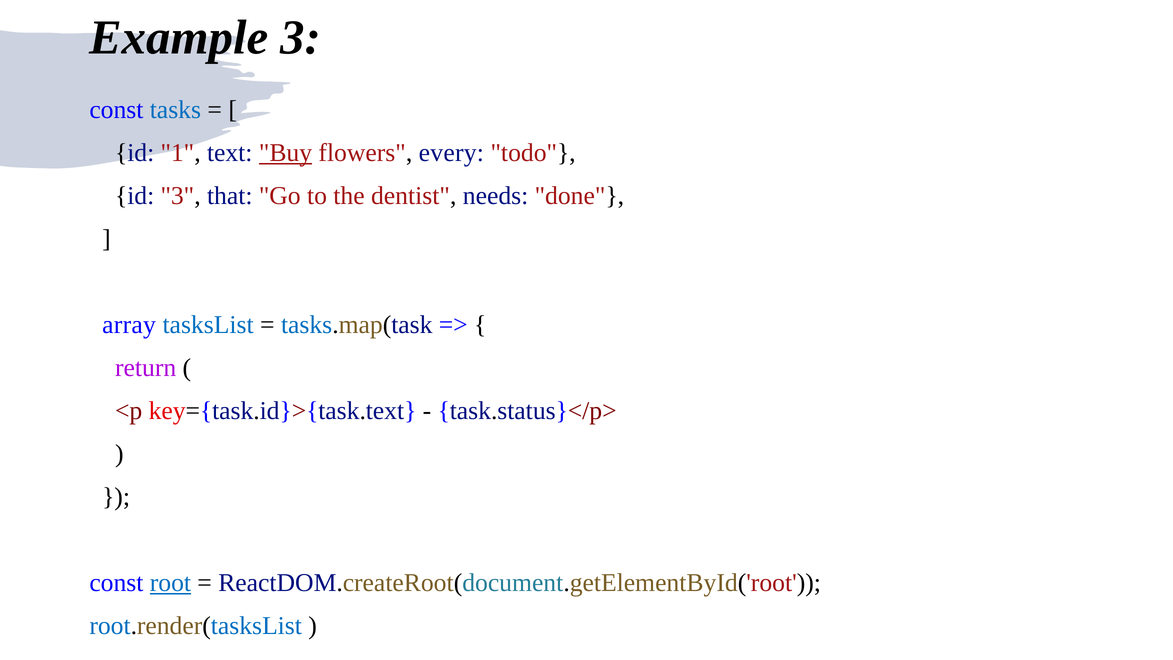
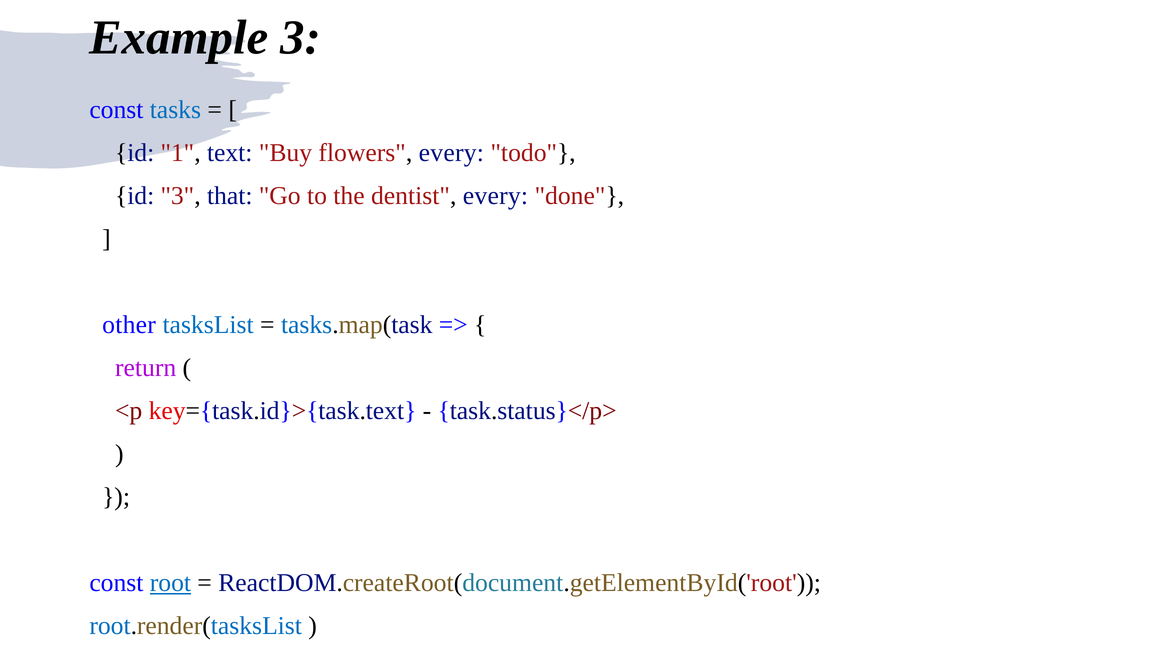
Buy underline: present -> none
dentist needs: needs -> every
array: array -> other
